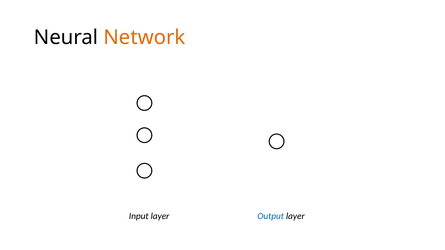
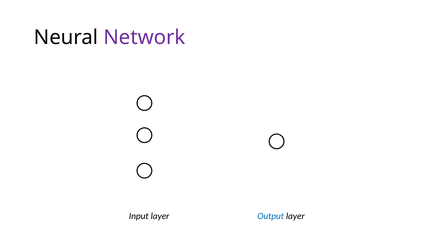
Network colour: orange -> purple
